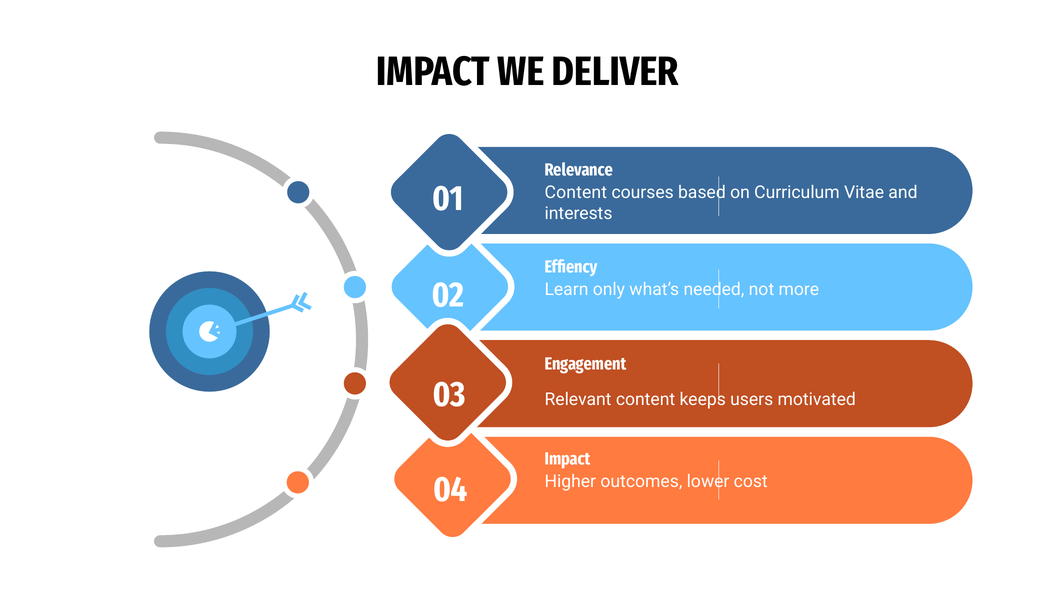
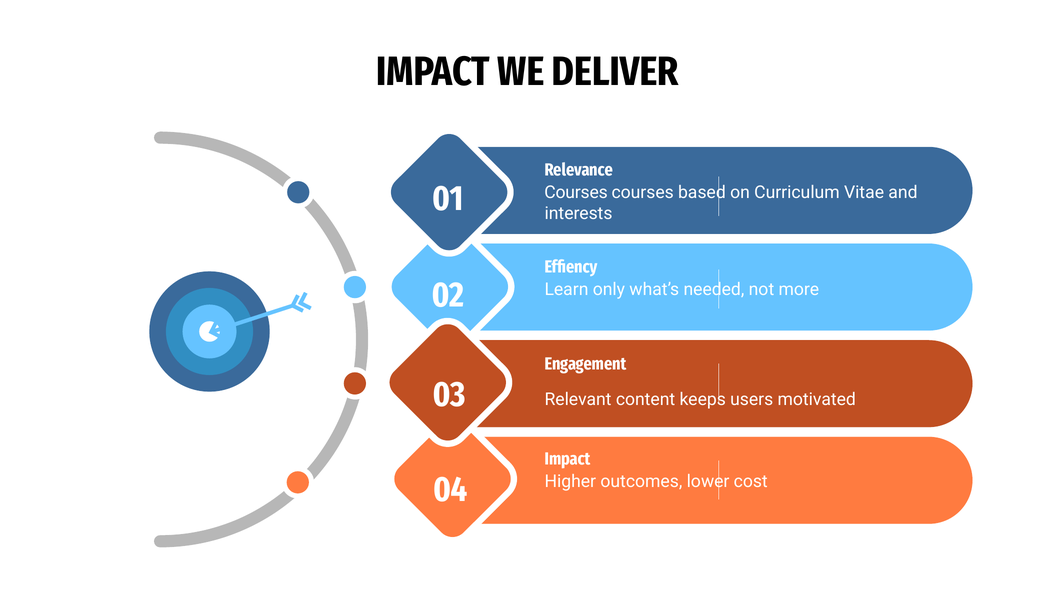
Content at (576, 193): Content -> Courses
